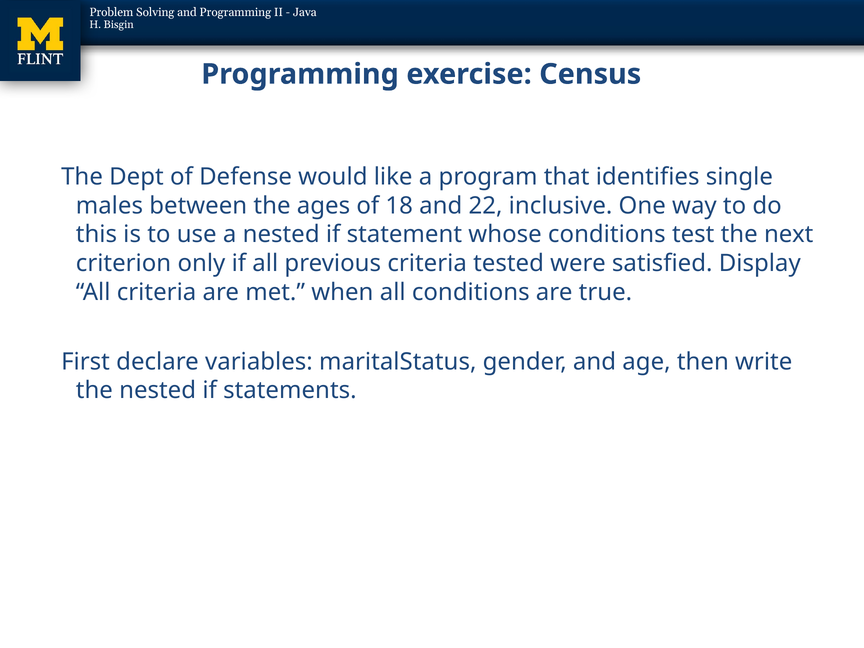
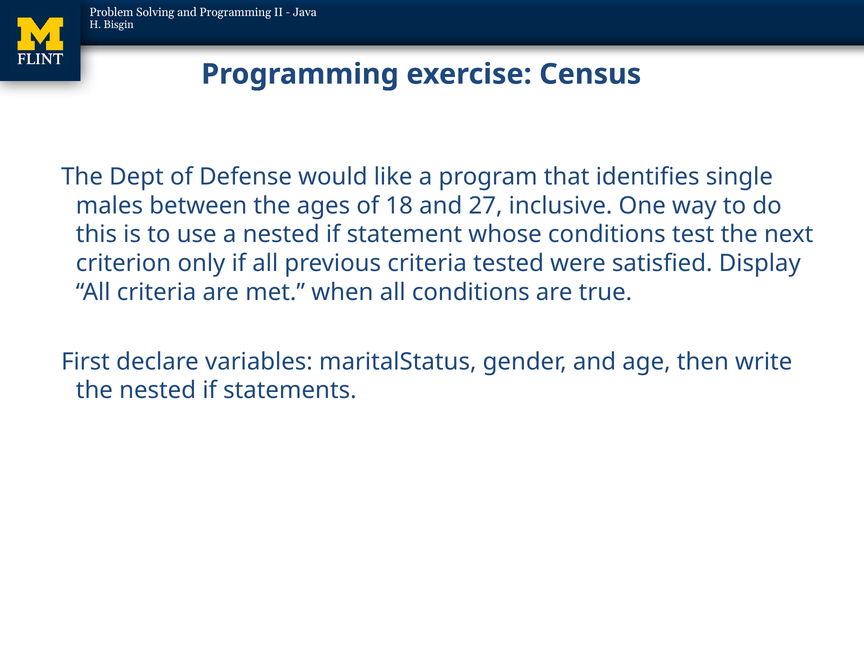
22: 22 -> 27
